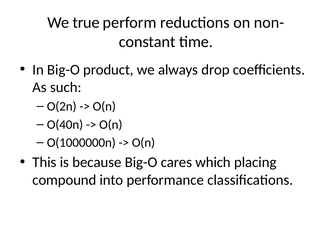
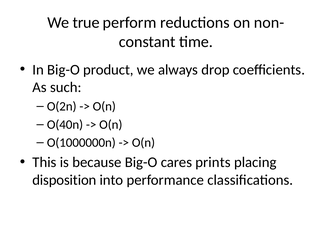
which: which -> prints
compound: compound -> disposition
